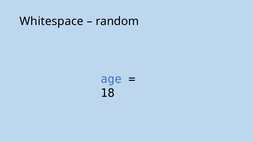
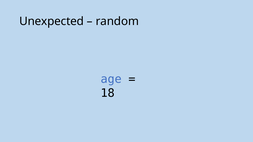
Whitespace: Whitespace -> Unexpected
